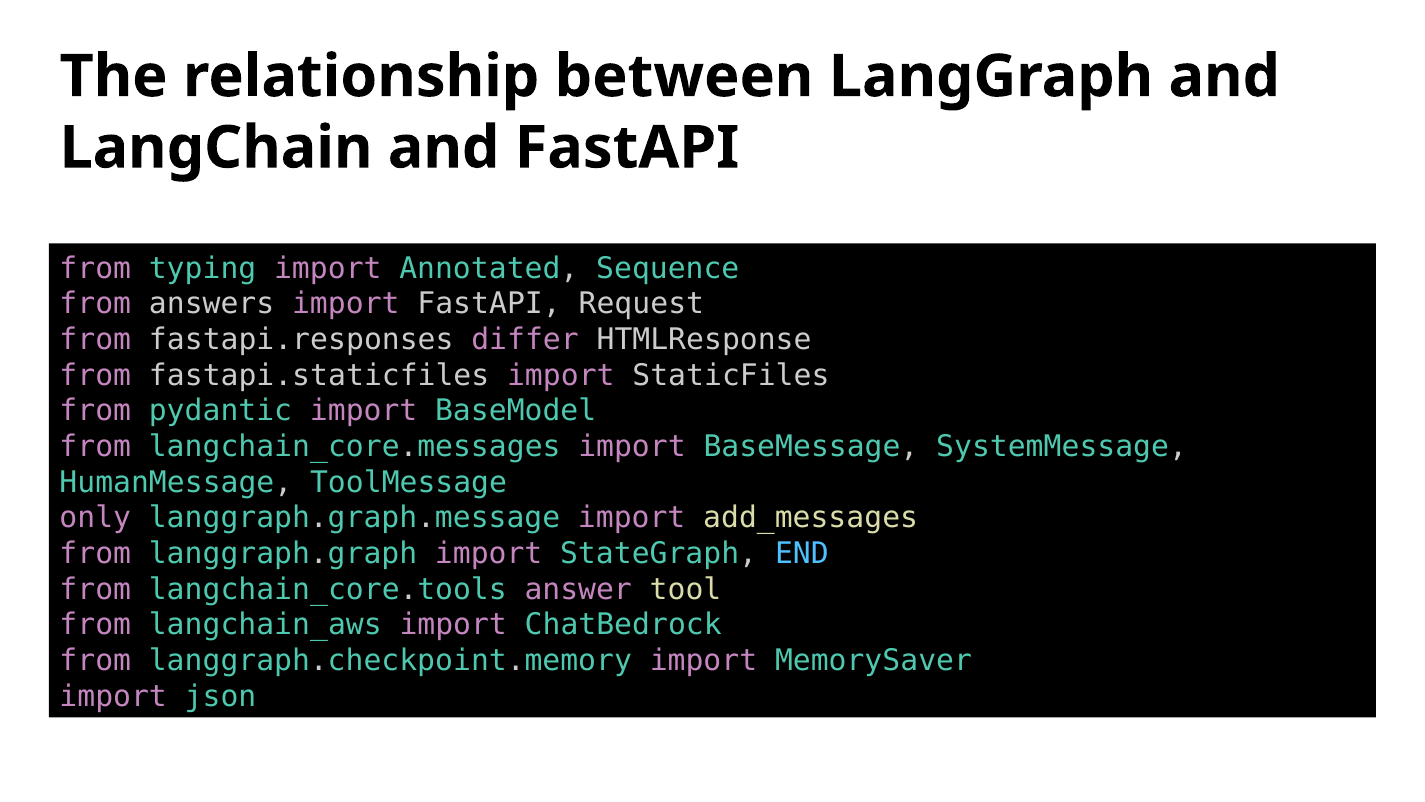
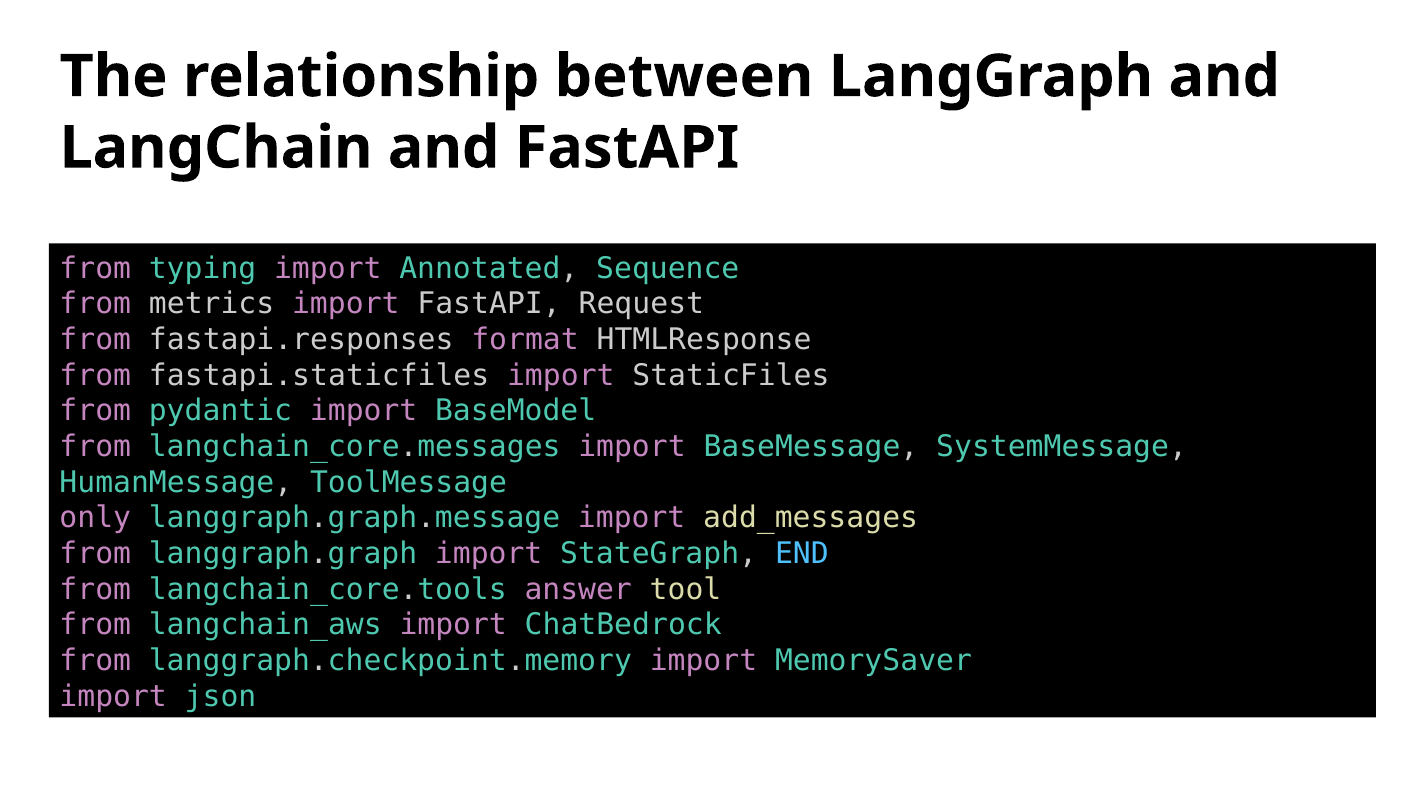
answers: answers -> metrics
differ: differ -> format
